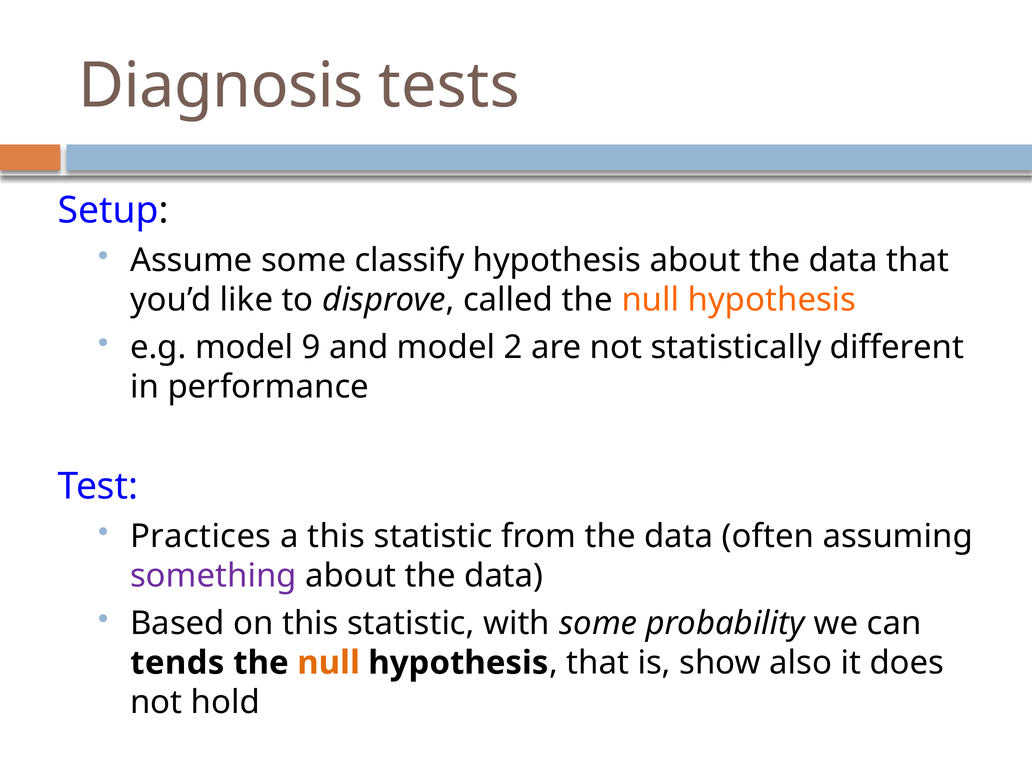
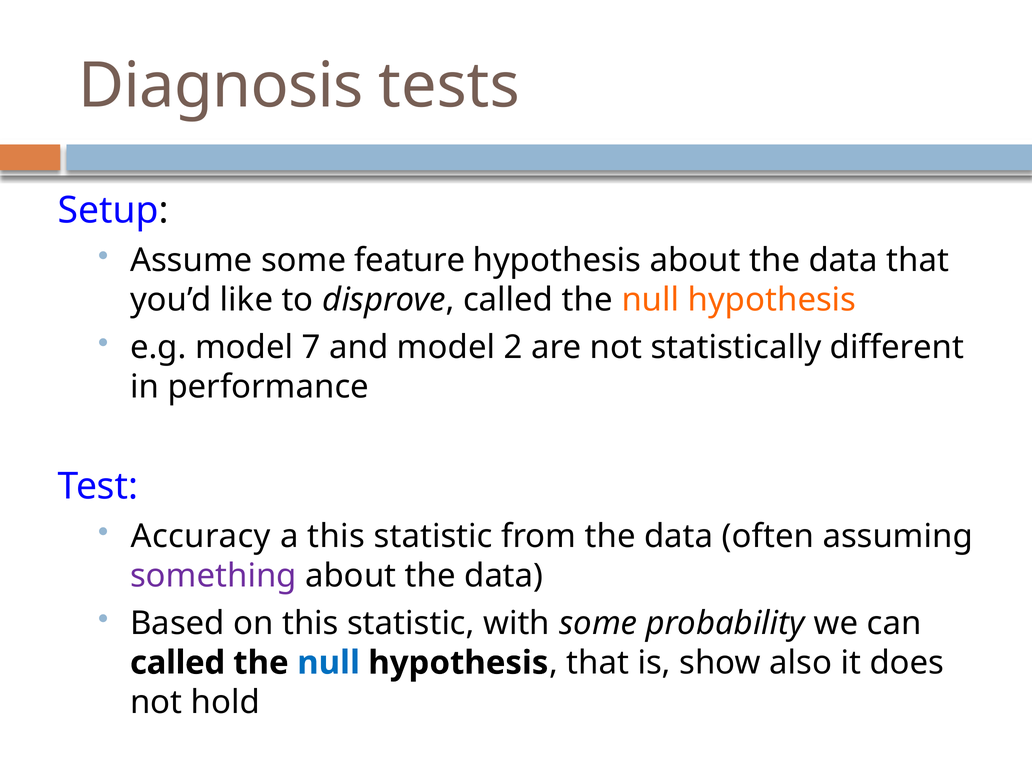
classify: classify -> feature
9: 9 -> 7
Practices: Practices -> Accuracy
tends at (177, 663): tends -> called
null at (329, 663) colour: orange -> blue
